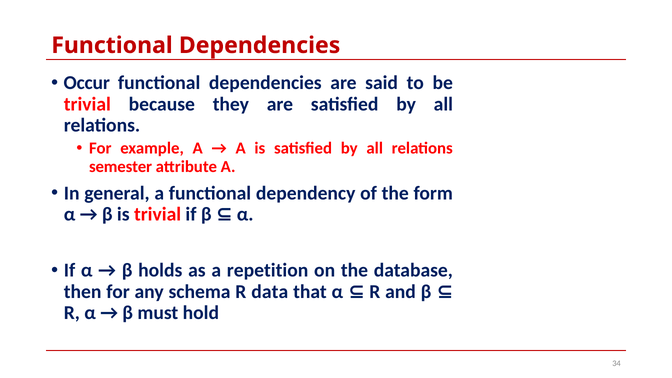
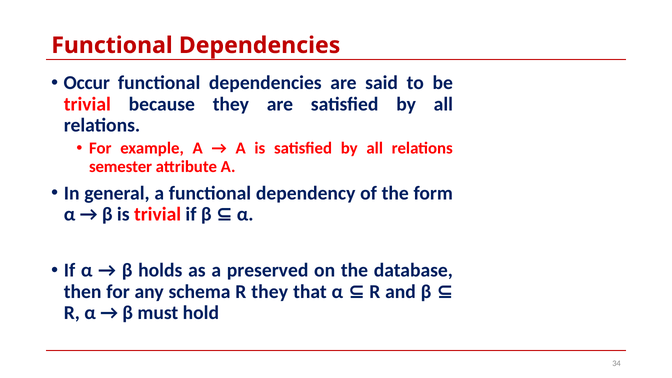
repetition: repetition -> preserved
R data: data -> they
